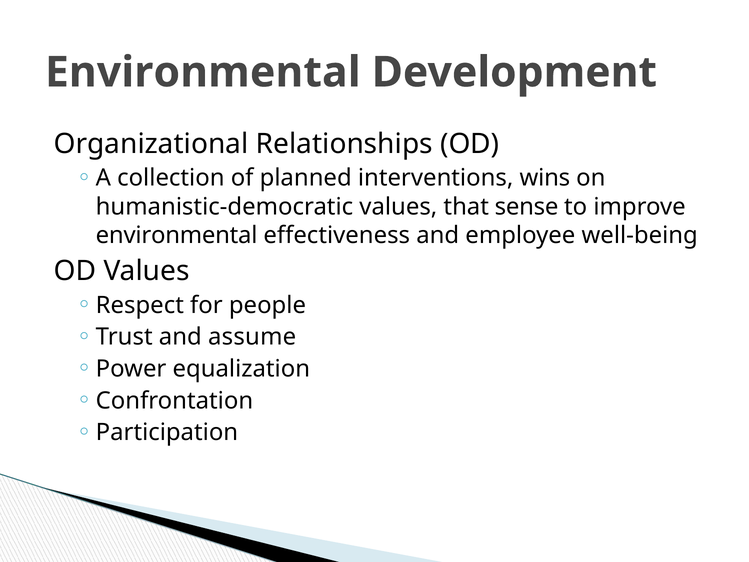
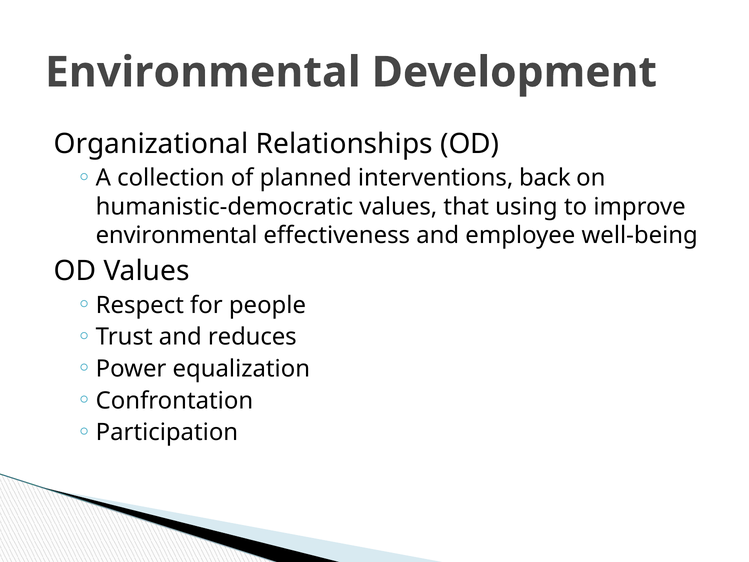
wins: wins -> back
sense: sense -> using
assume: assume -> reduces
